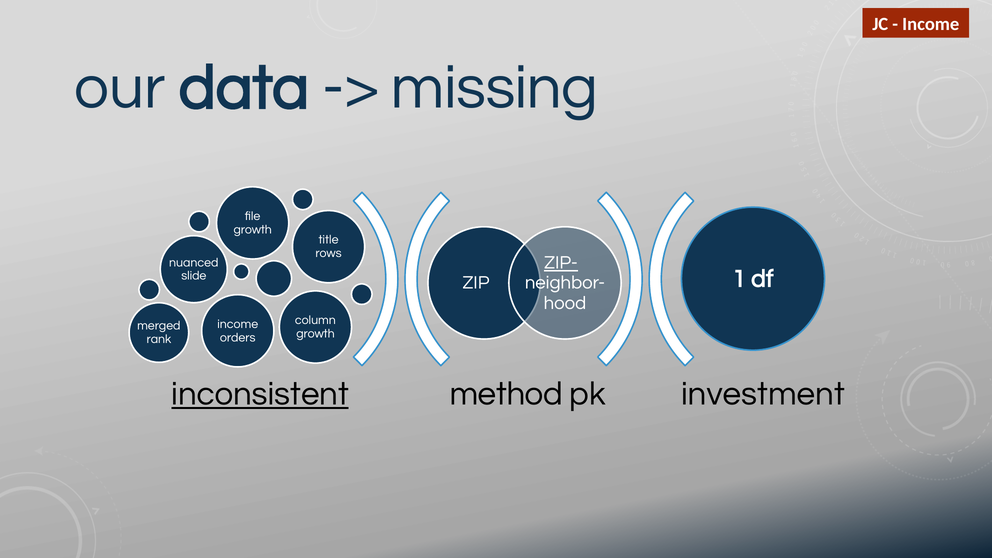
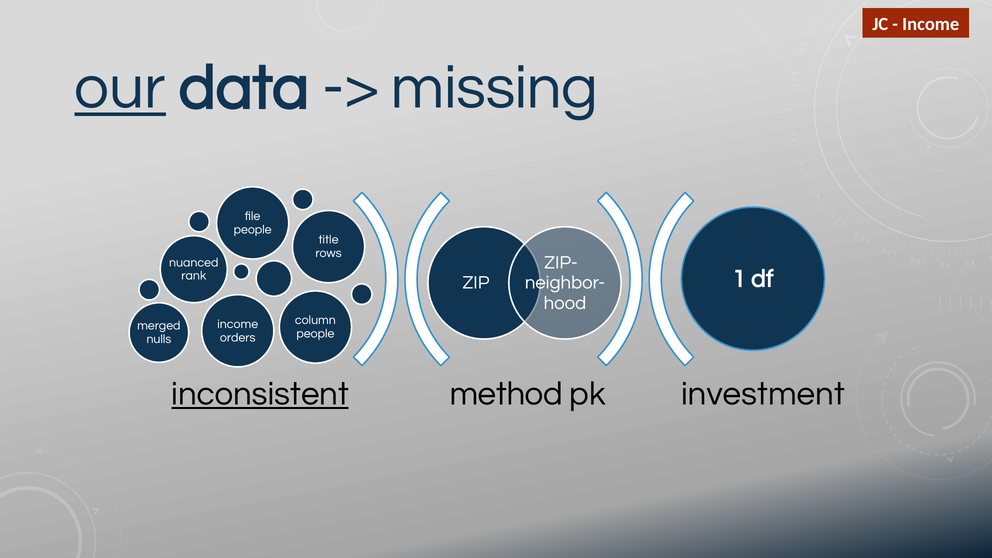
our underline: none -> present
growth at (253, 230): growth -> people
ZIP- underline: present -> none
slide: slide -> rank
growth at (316, 334): growth -> people
rank: rank -> nulls
